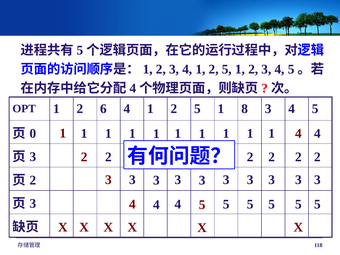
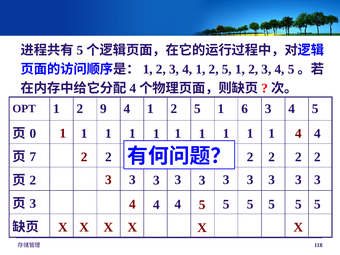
6: 6 -> 9
8: 8 -> 6
3 at (33, 157): 3 -> 7
